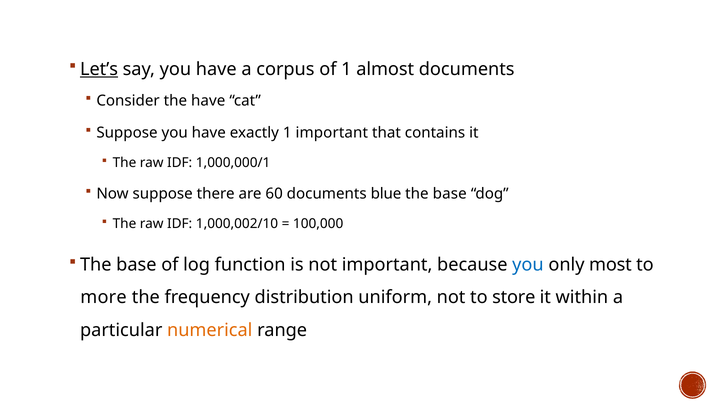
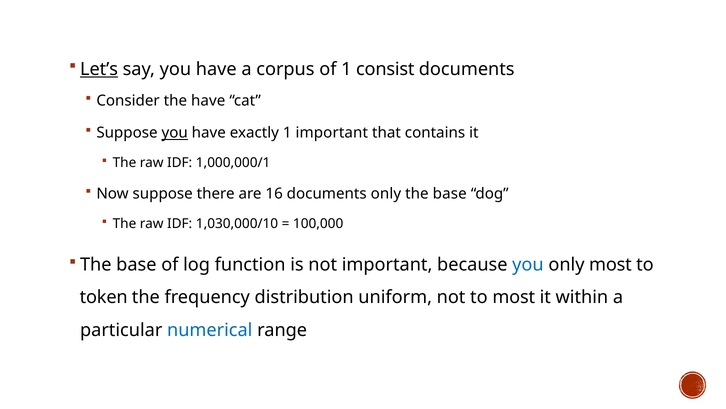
almost: almost -> consist
you at (175, 133) underline: none -> present
60: 60 -> 16
documents blue: blue -> only
1,000,002/10: 1,000,002/10 -> 1,030,000/10
more: more -> token
to store: store -> most
numerical colour: orange -> blue
